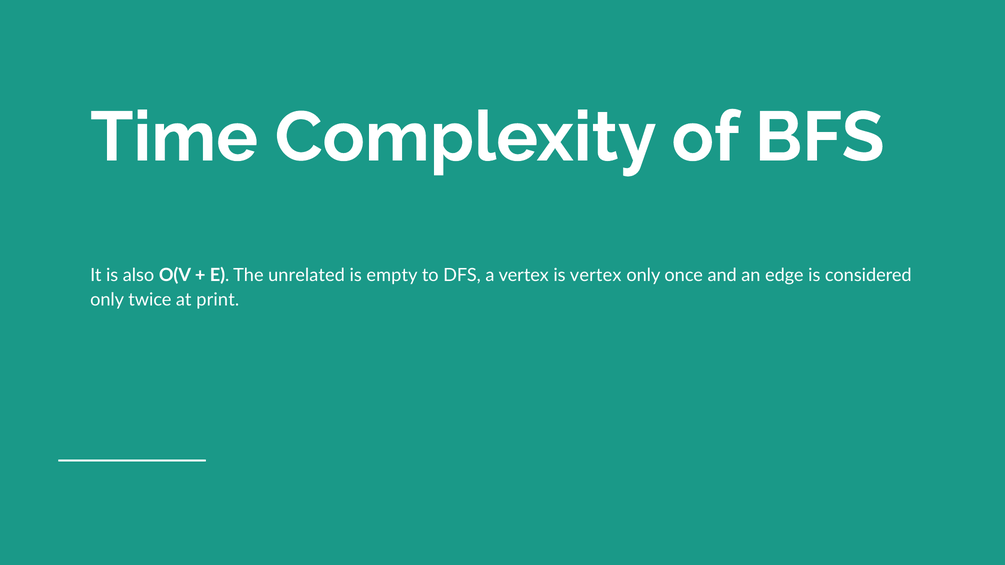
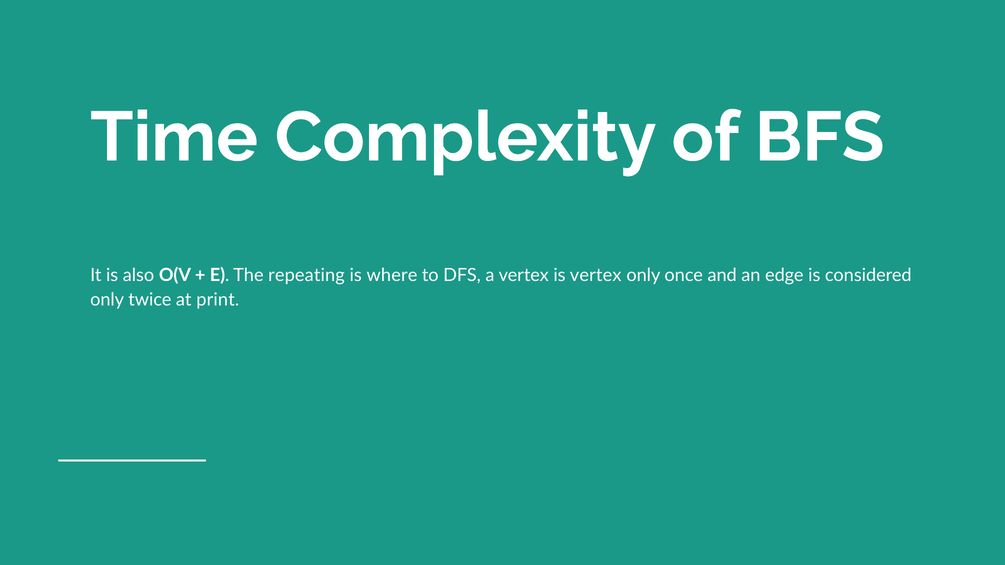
unrelated: unrelated -> repeating
empty: empty -> where
